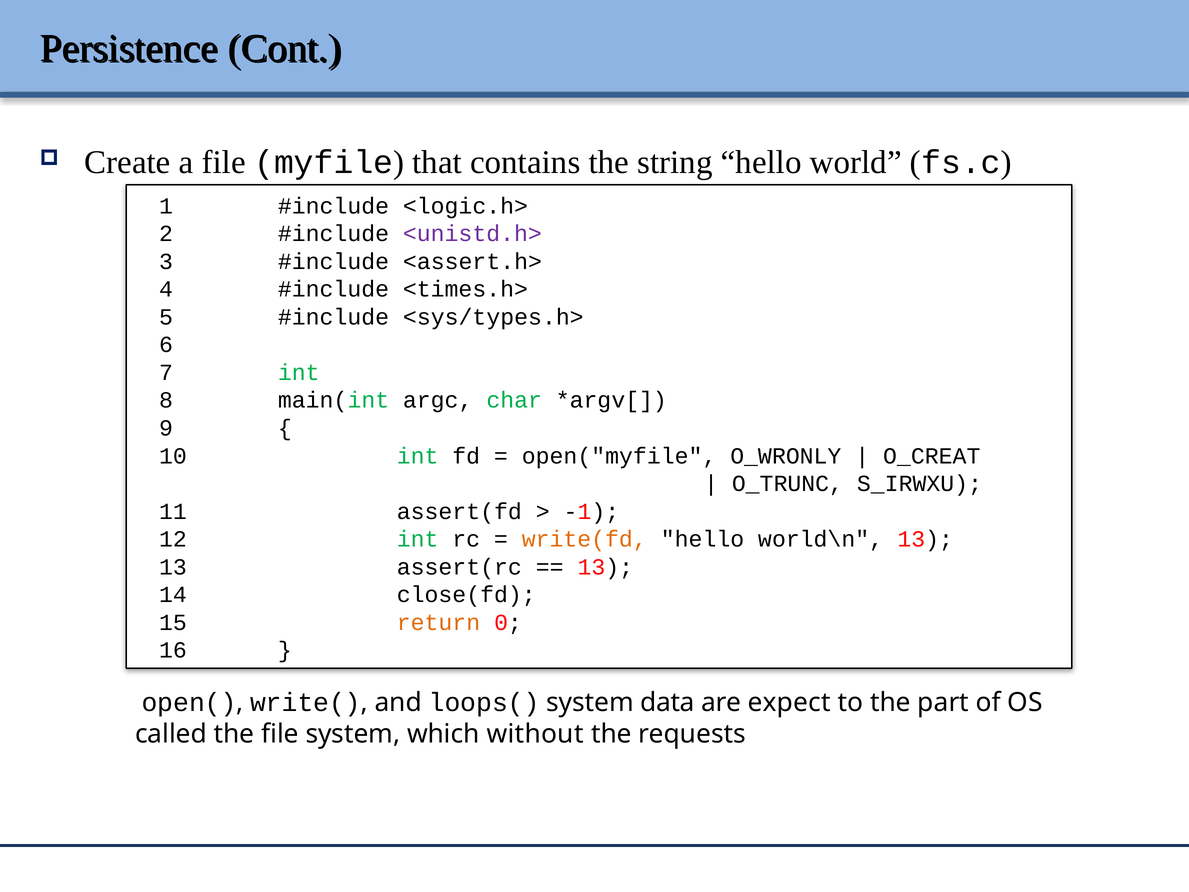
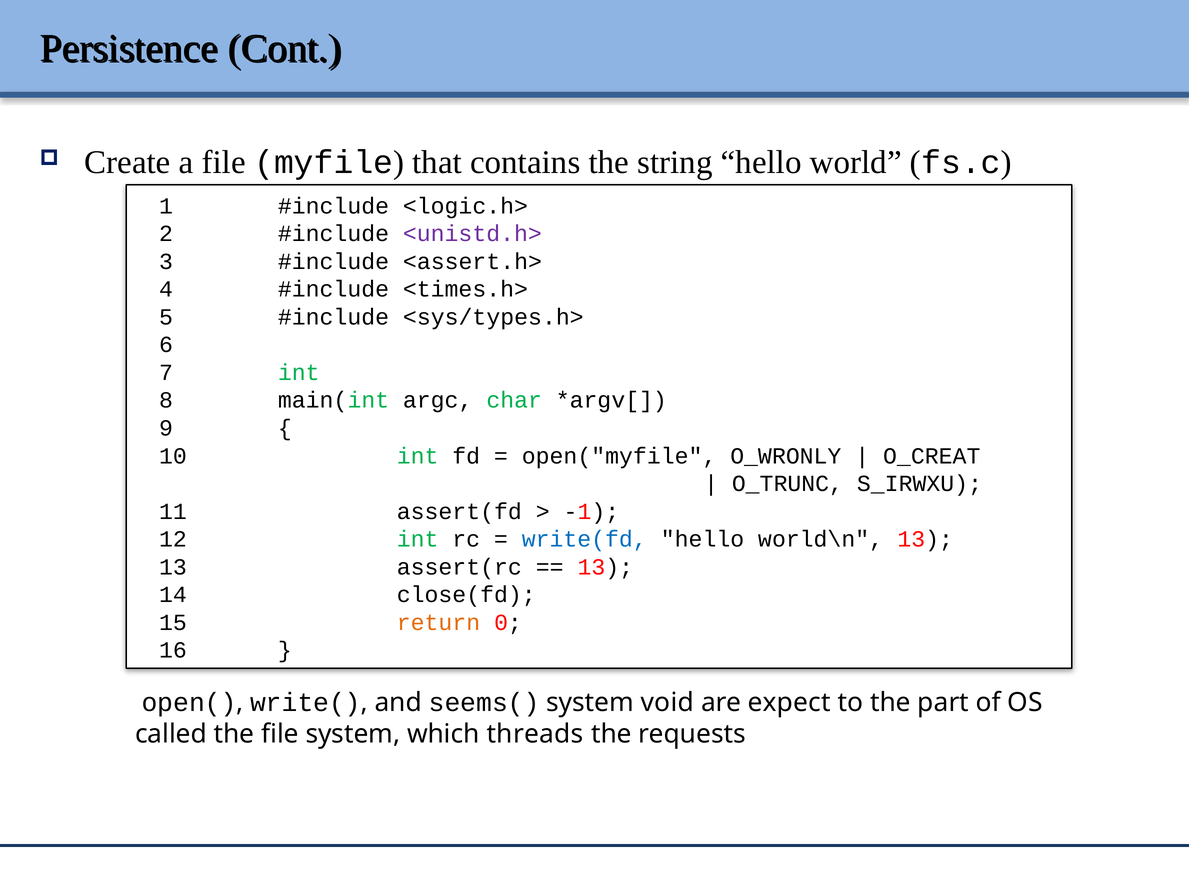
write(fd colour: orange -> blue
loops(: loops( -> seems(
data: data -> void
without: without -> threads
